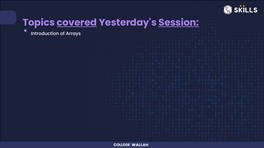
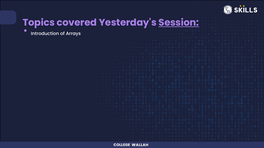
covered underline: present -> none
